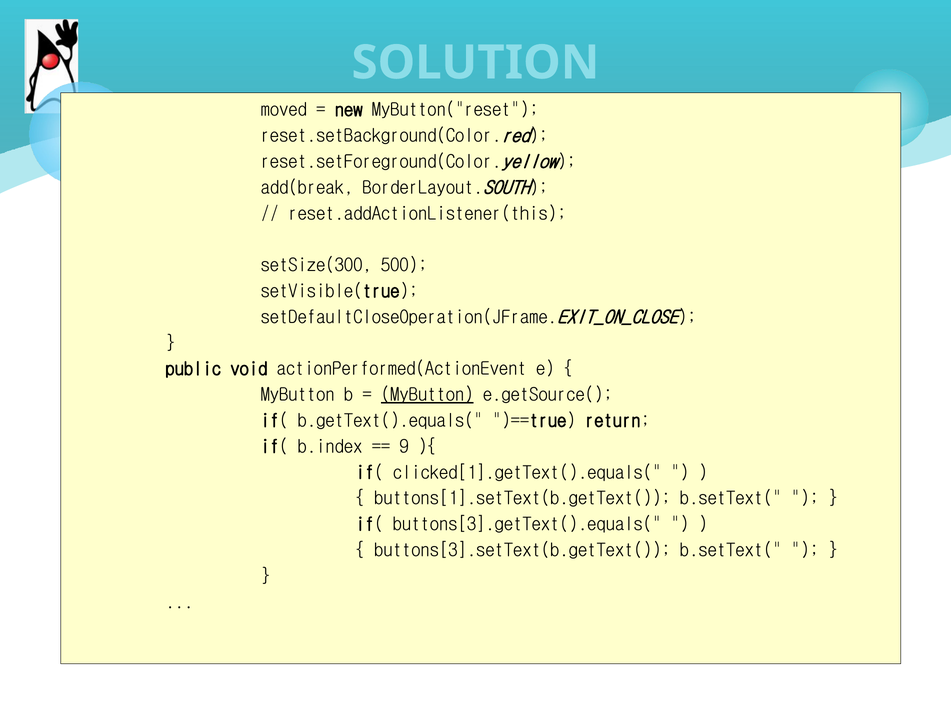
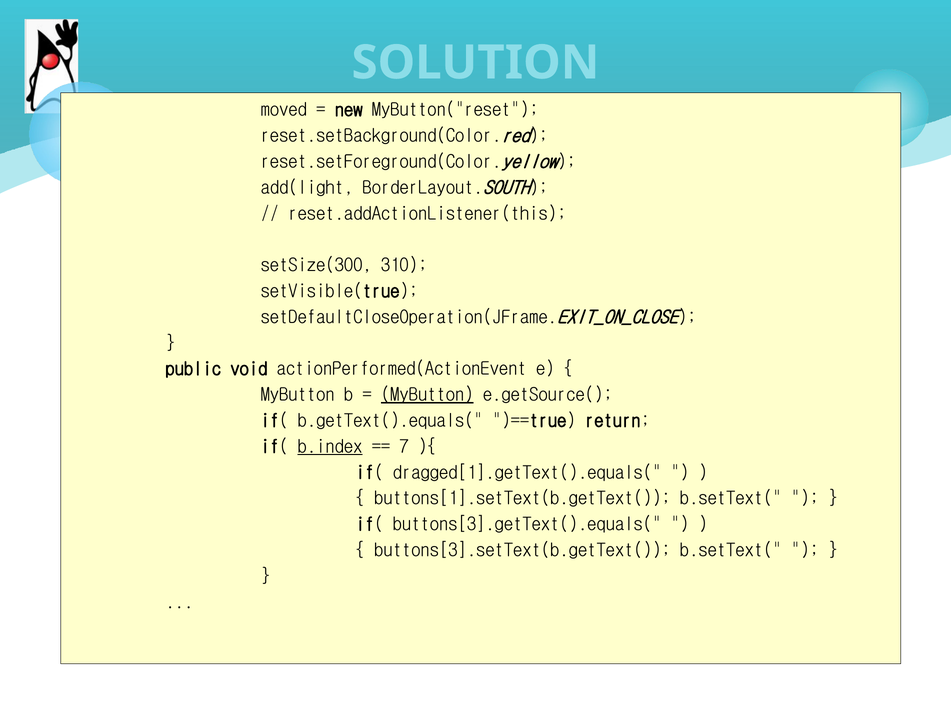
add(break: add(break -> add(light
500: 500 -> 310
b.index underline: none -> present
9: 9 -> 7
clicked[1].getText().equals(: clicked[1].getText().equals( -> dragged[1].getText().equals(
